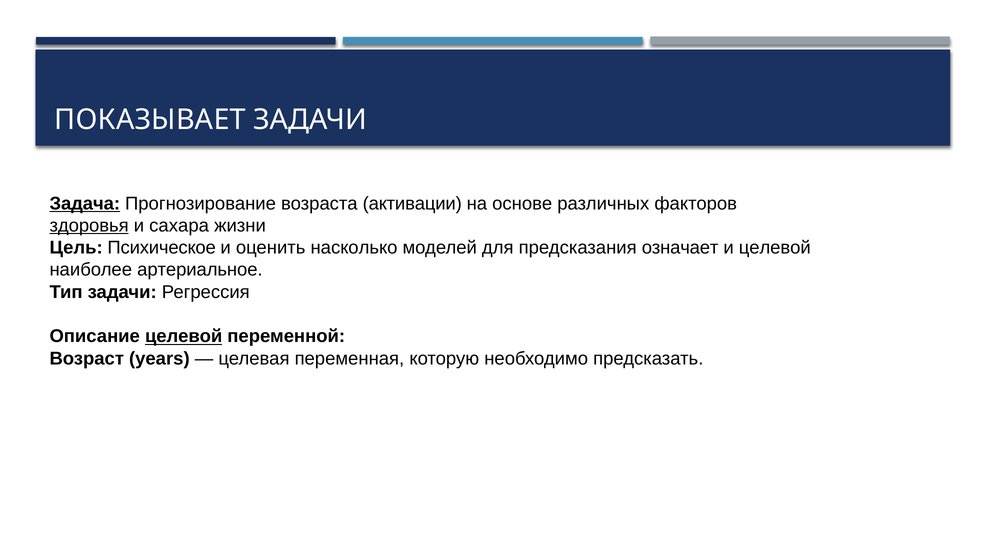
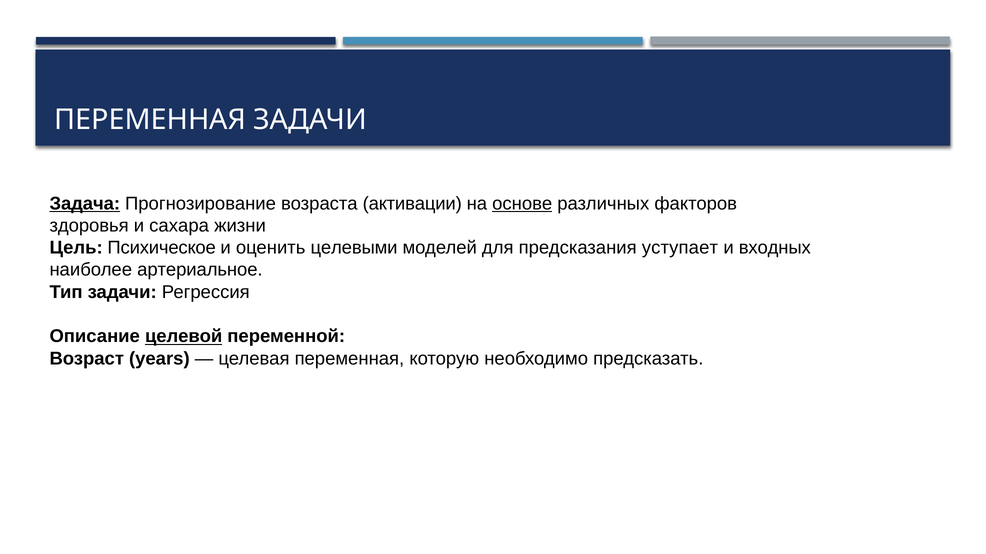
ПОКАЗЫВАЕТ at (150, 120): ПОКАЗЫВАЕТ -> ПЕРЕМЕННАЯ
основе underline: none -> present
здоровья underline: present -> none
насколько: насколько -> целевыми
означает: означает -> уступает
и целевой: целевой -> входных
